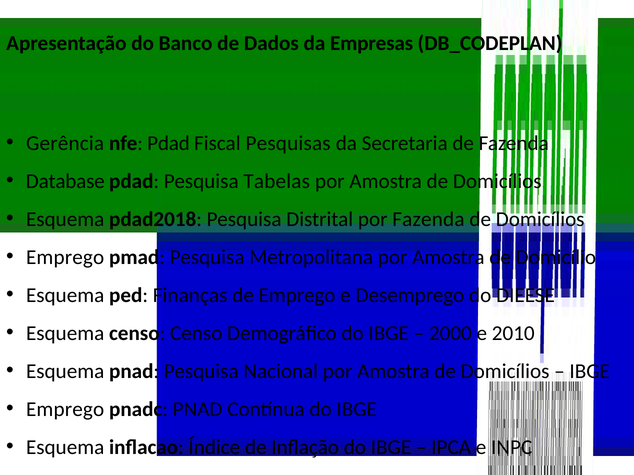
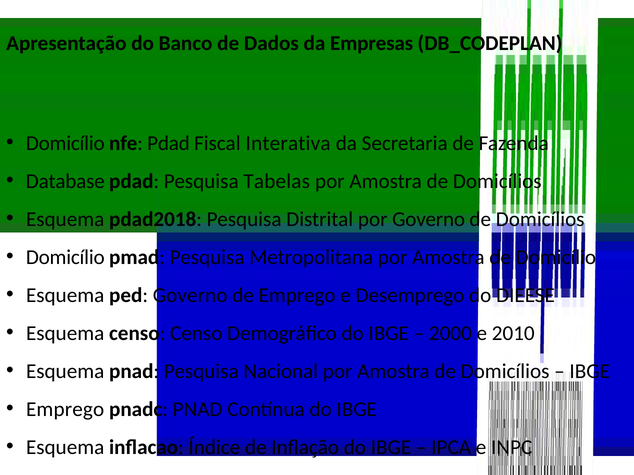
Gerência at (65, 143): Gerência -> Domicílio
Pesquisas: Pesquisas -> Interativa
por Fazenda: Fazenda -> Governo
Emprego at (65, 257): Emprego -> Domicílio
ped Finanças: Finanças -> Governo
